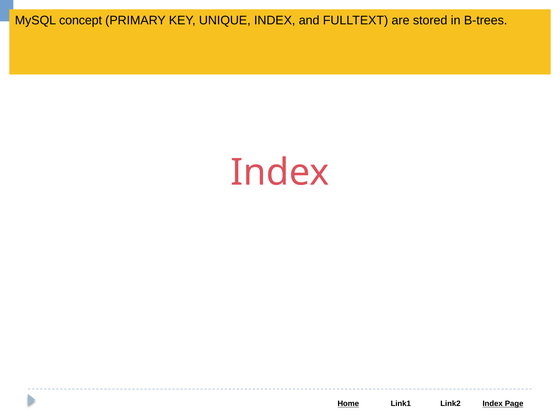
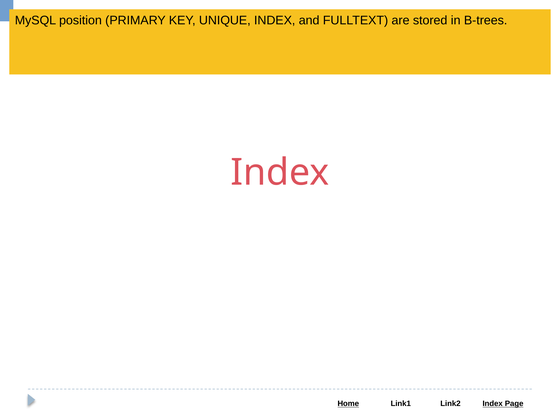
concept: concept -> position
